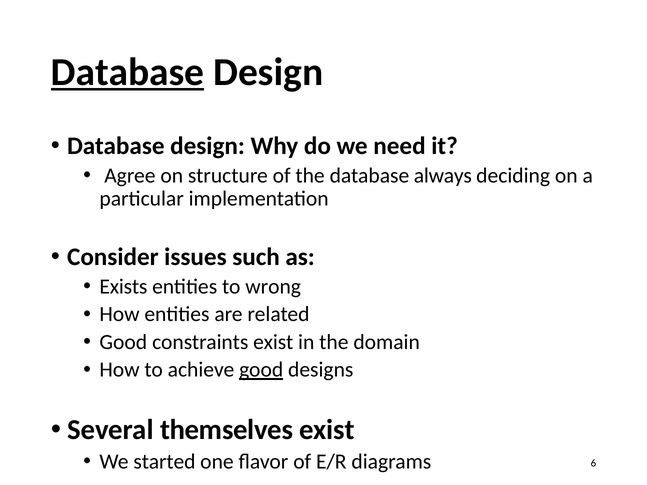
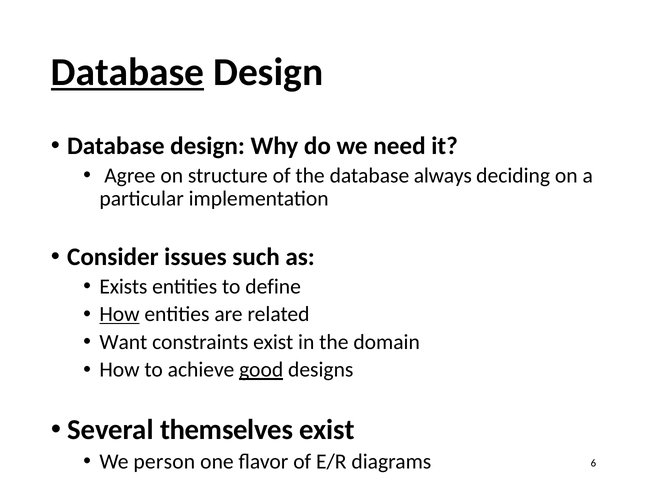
wrong: wrong -> define
How at (120, 314) underline: none -> present
Good at (123, 342): Good -> Want
started: started -> person
